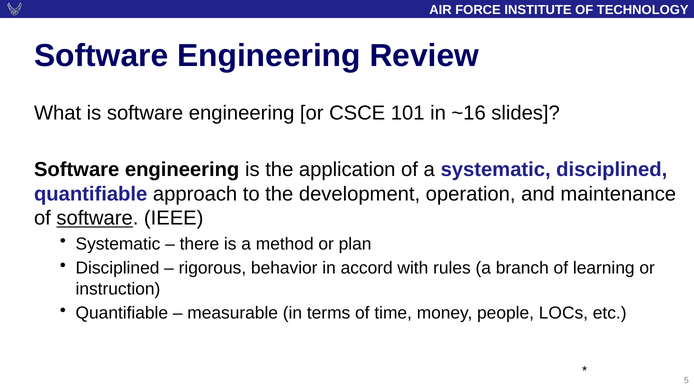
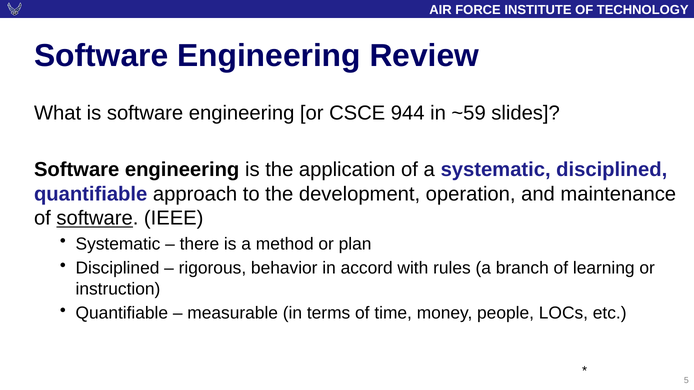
101: 101 -> 944
~16: ~16 -> ~59
